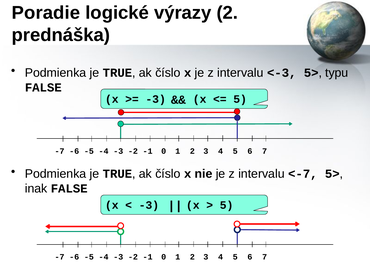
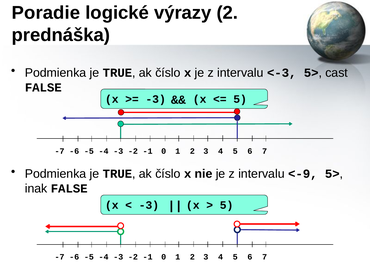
typu: typu -> cast
<-7: <-7 -> <-9
